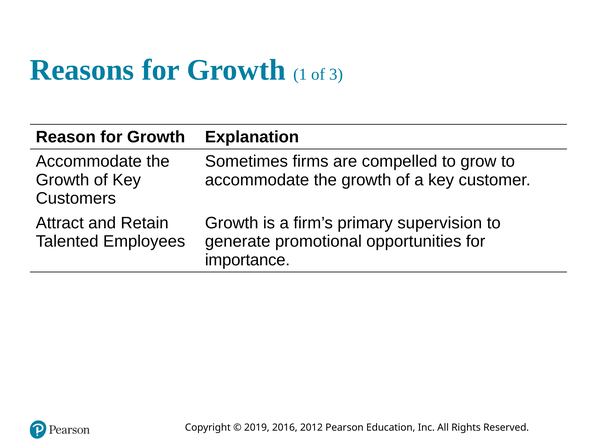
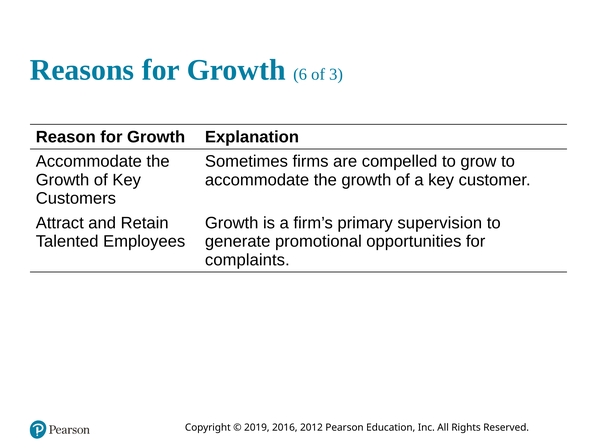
1: 1 -> 6
importance: importance -> complaints
